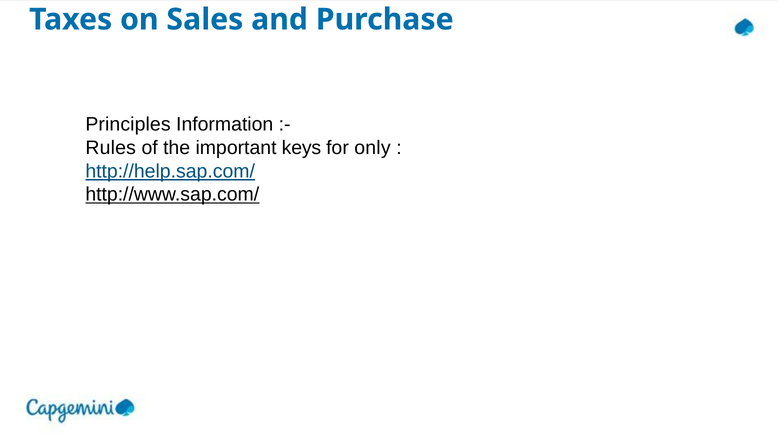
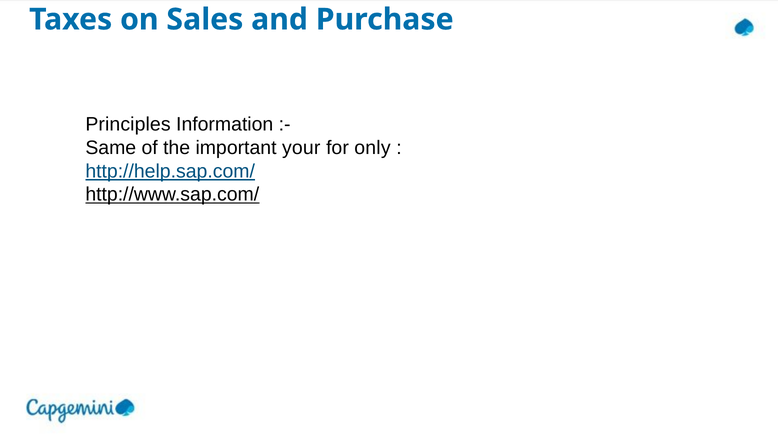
Rules: Rules -> Same
keys: keys -> your
